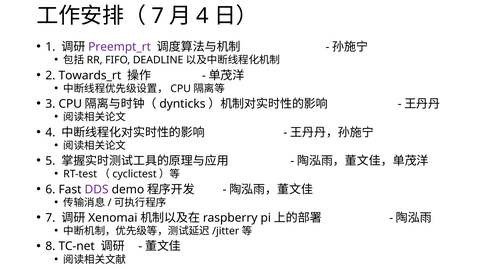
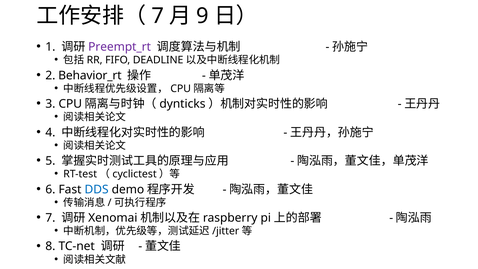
4 at (203, 16): 4 -> 9
Towards_rt: Towards_rt -> Behavior_rt
DDS colour: purple -> blue
